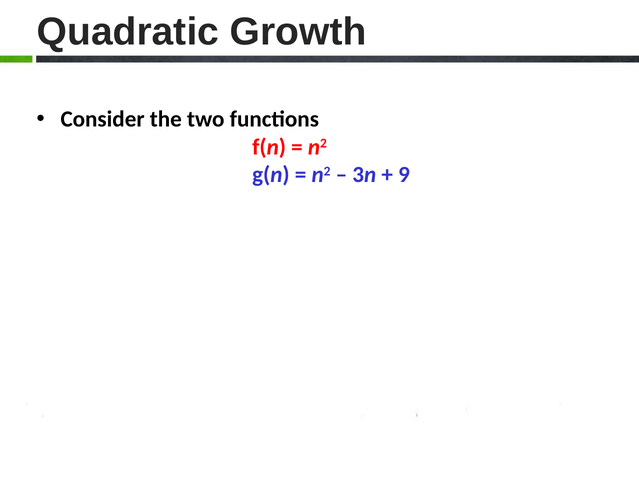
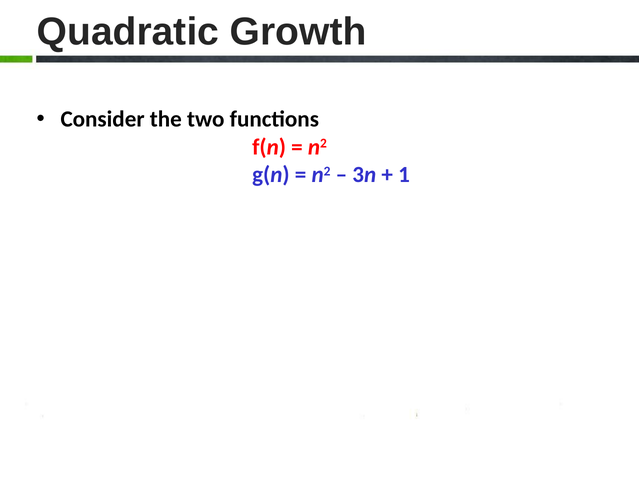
9: 9 -> 1
